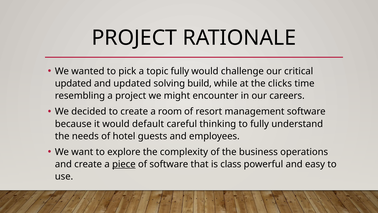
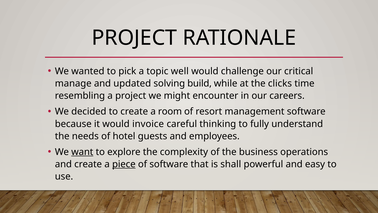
topic fully: fully -> well
updated at (73, 83): updated -> manage
default: default -> invoice
want underline: none -> present
class: class -> shall
